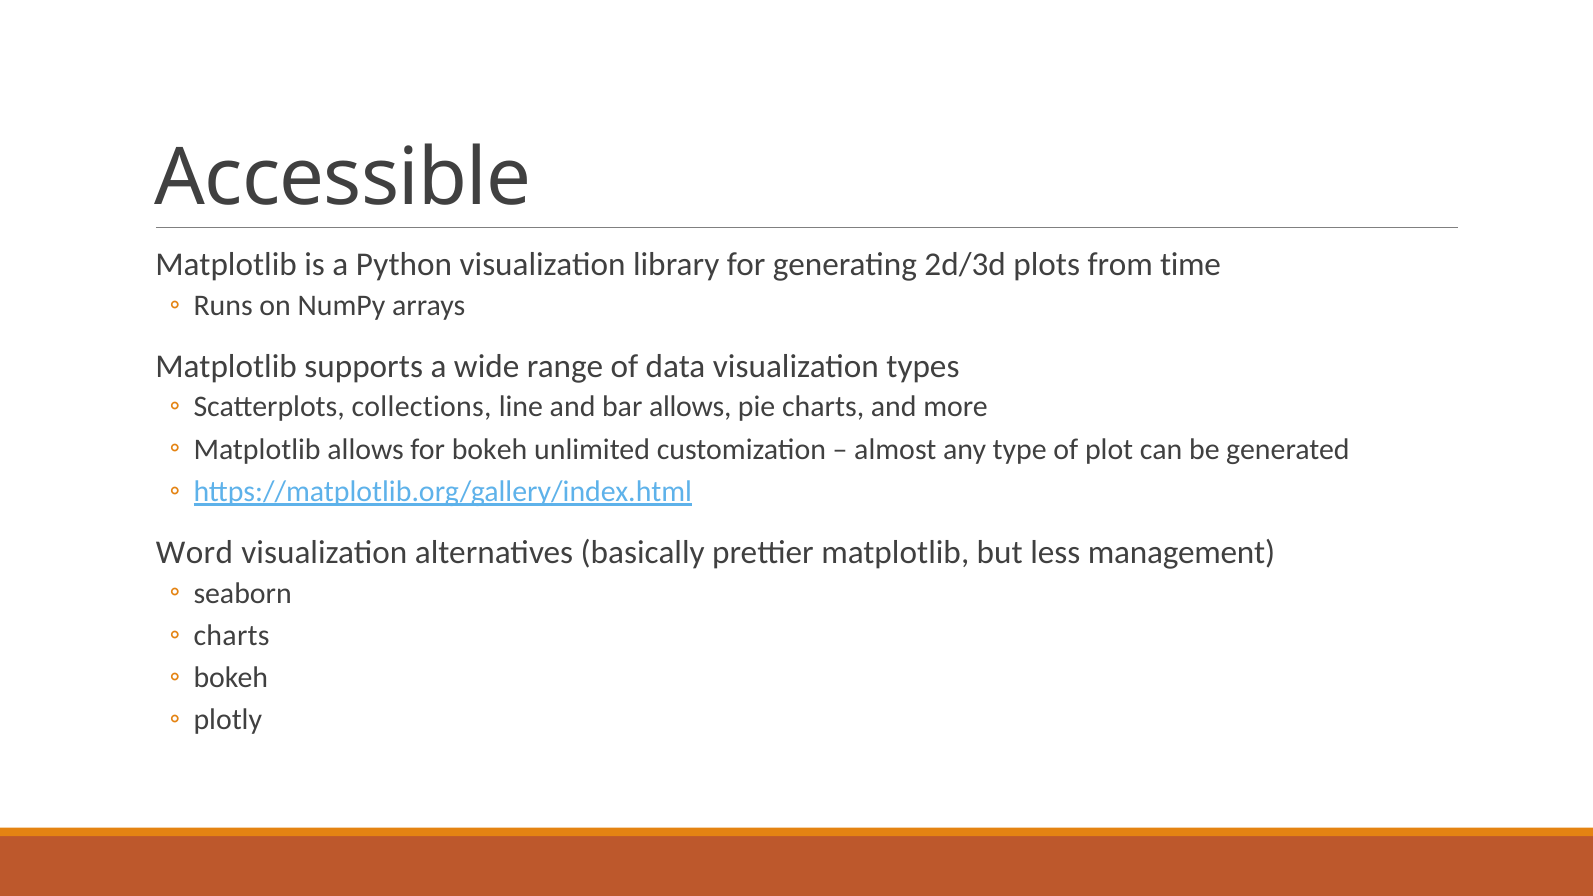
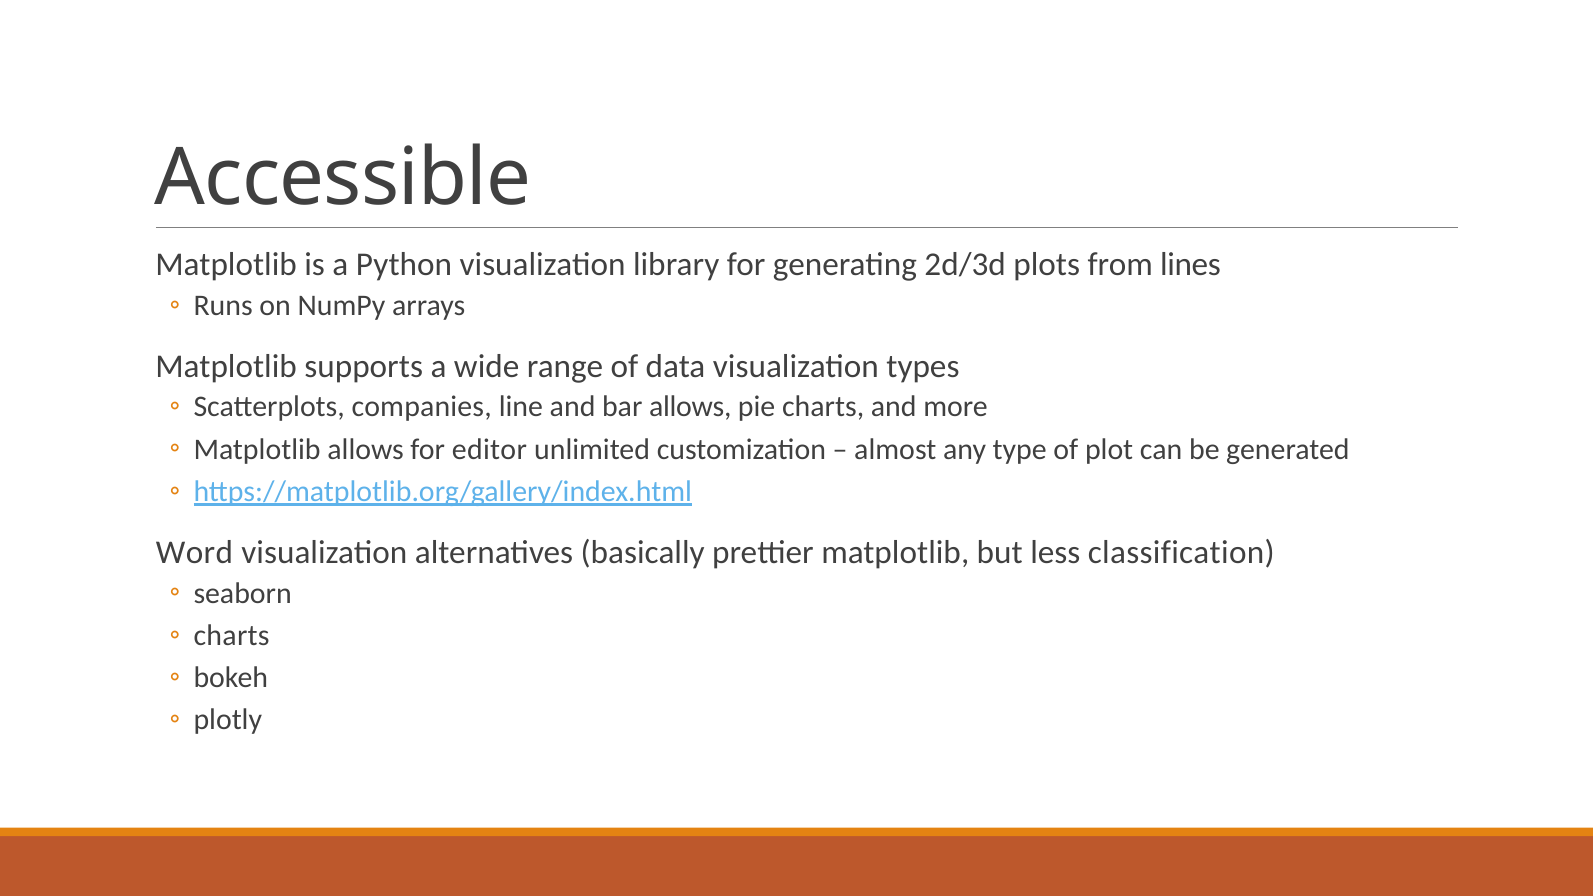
time: time -> lines
collections: collections -> companies
for bokeh: bokeh -> editor
management: management -> classification
